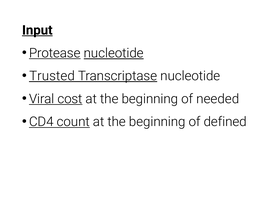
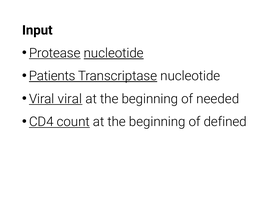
Input underline: present -> none
Trusted: Trusted -> Patients
Viral cost: cost -> viral
